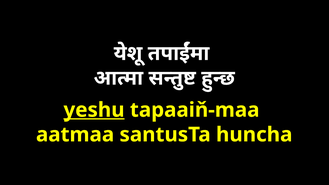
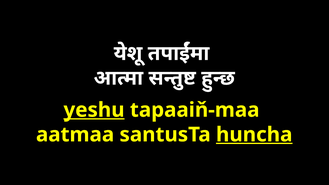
huncha underline: none -> present
